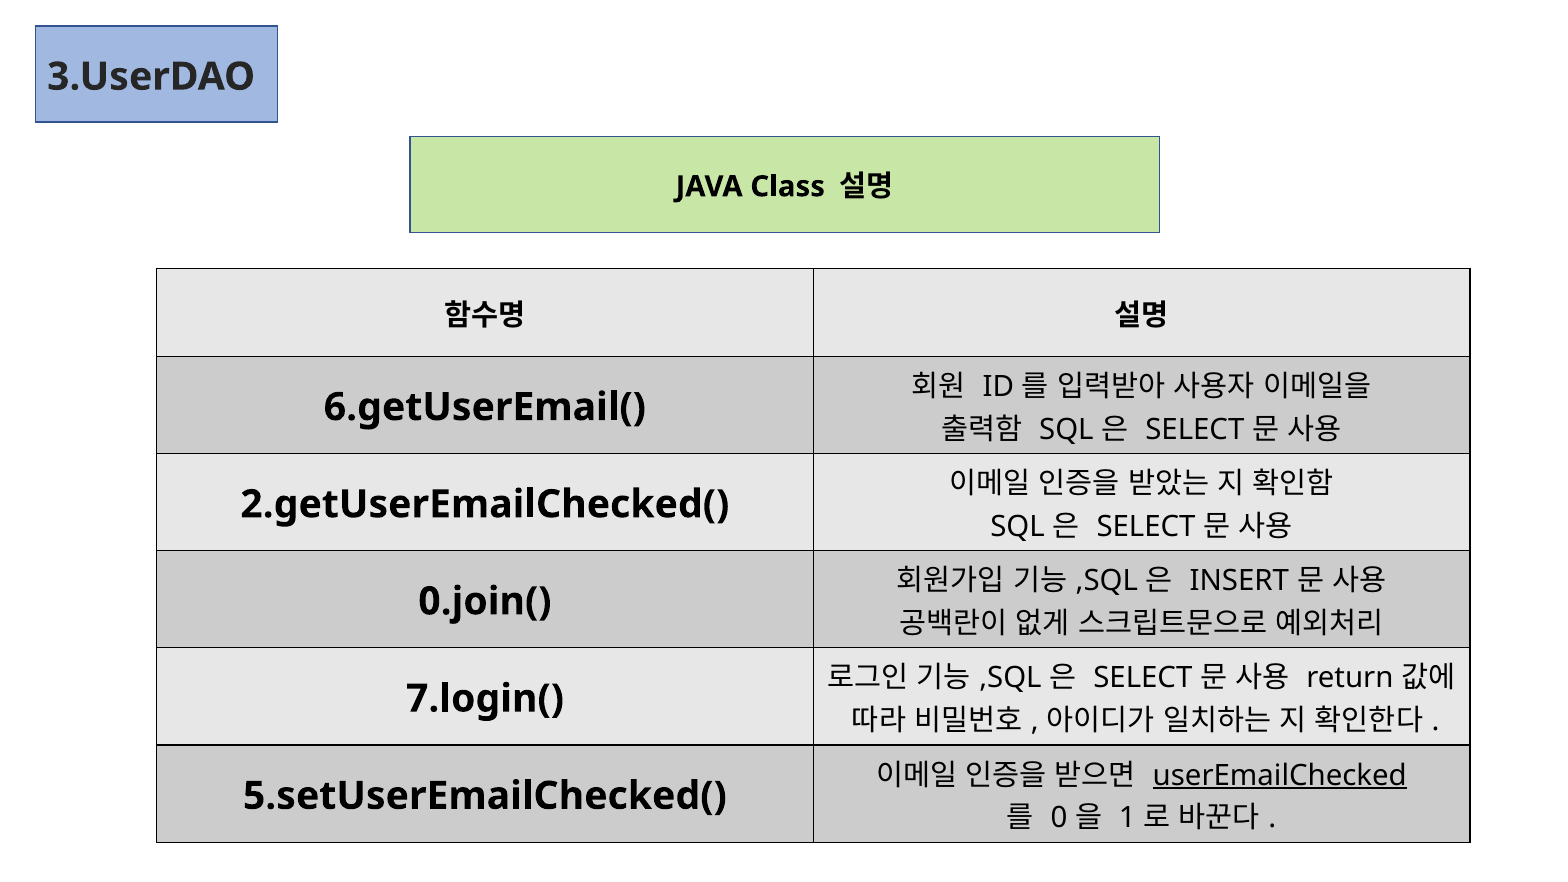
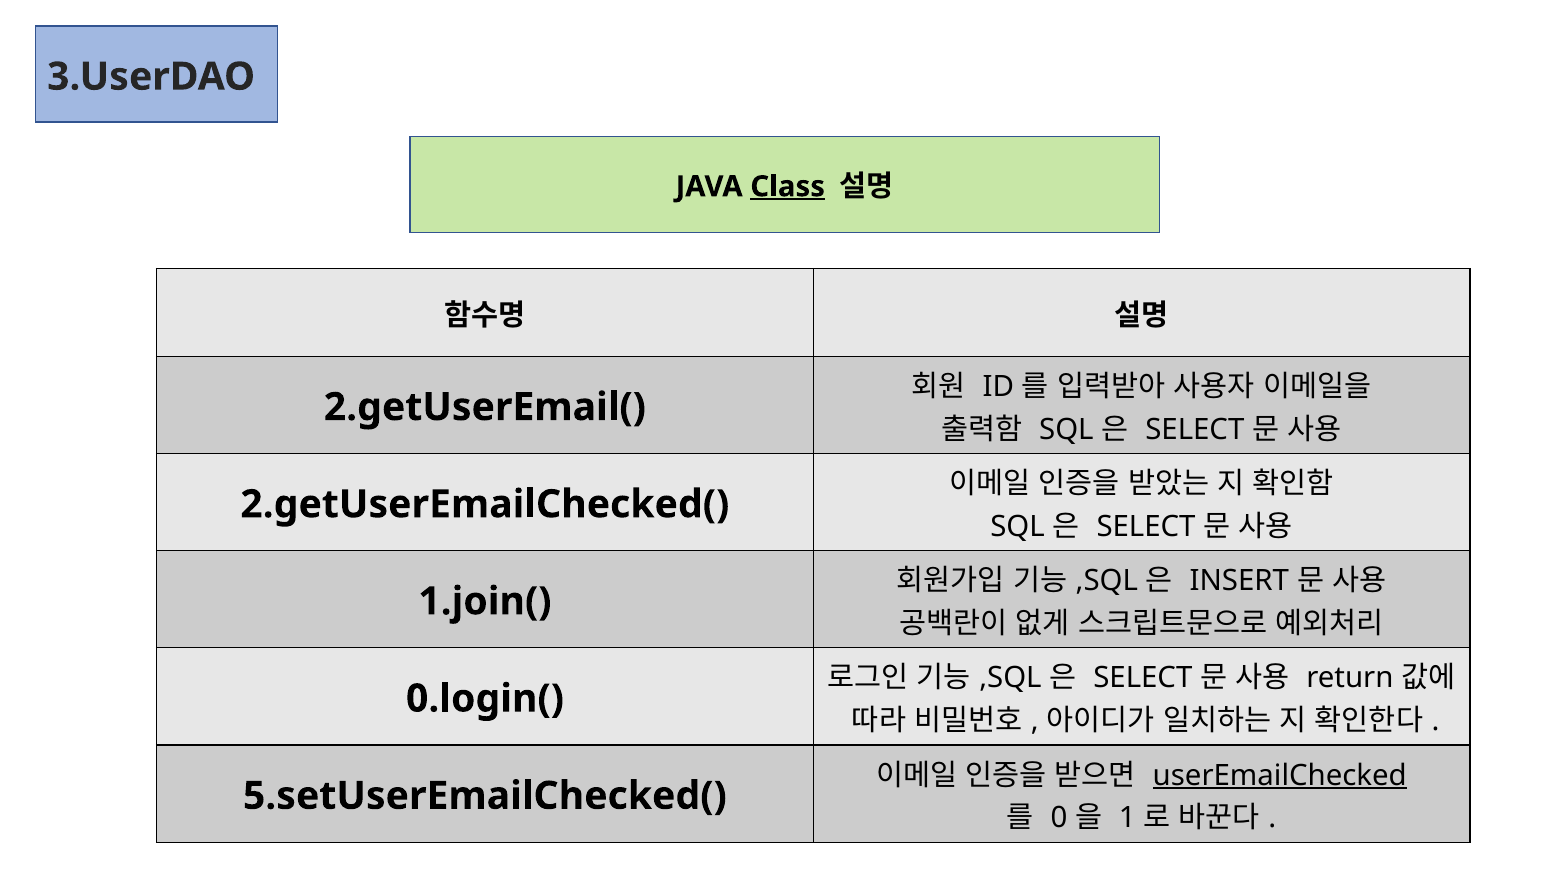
Class underline: none -> present
6.getUserEmail(: 6.getUserEmail( -> 2.getUserEmail(
0.join(: 0.join( -> 1.join(
7.login(: 7.login( -> 0.login(
